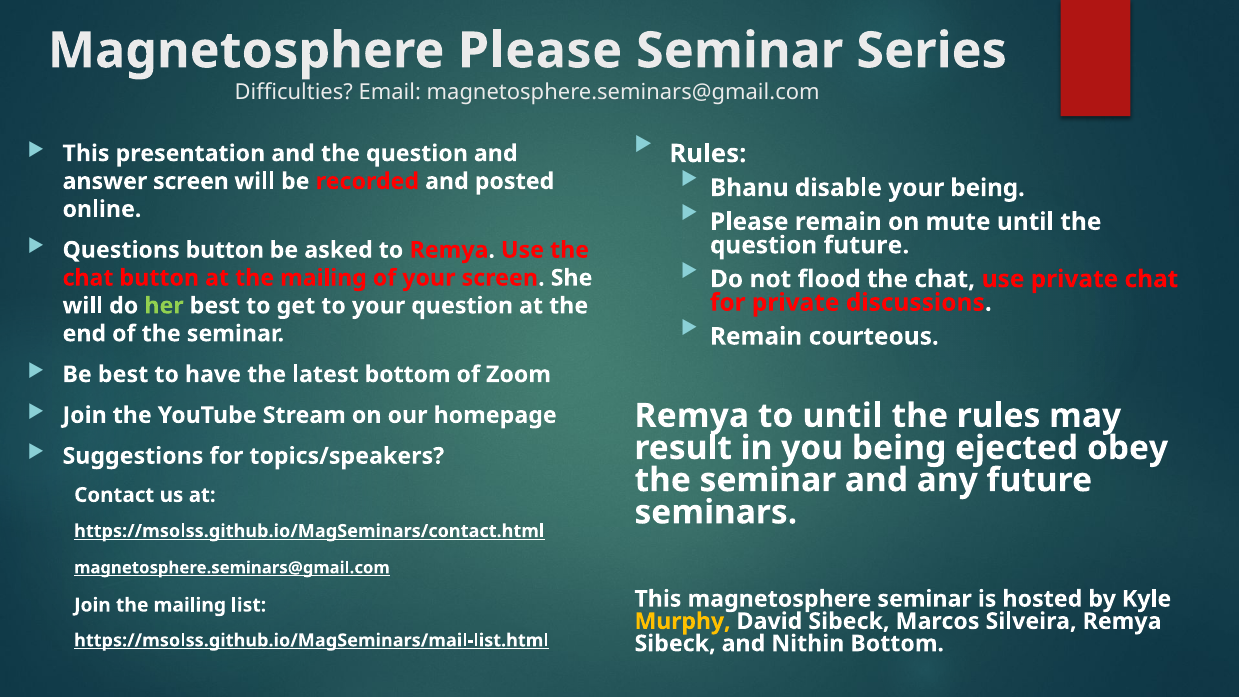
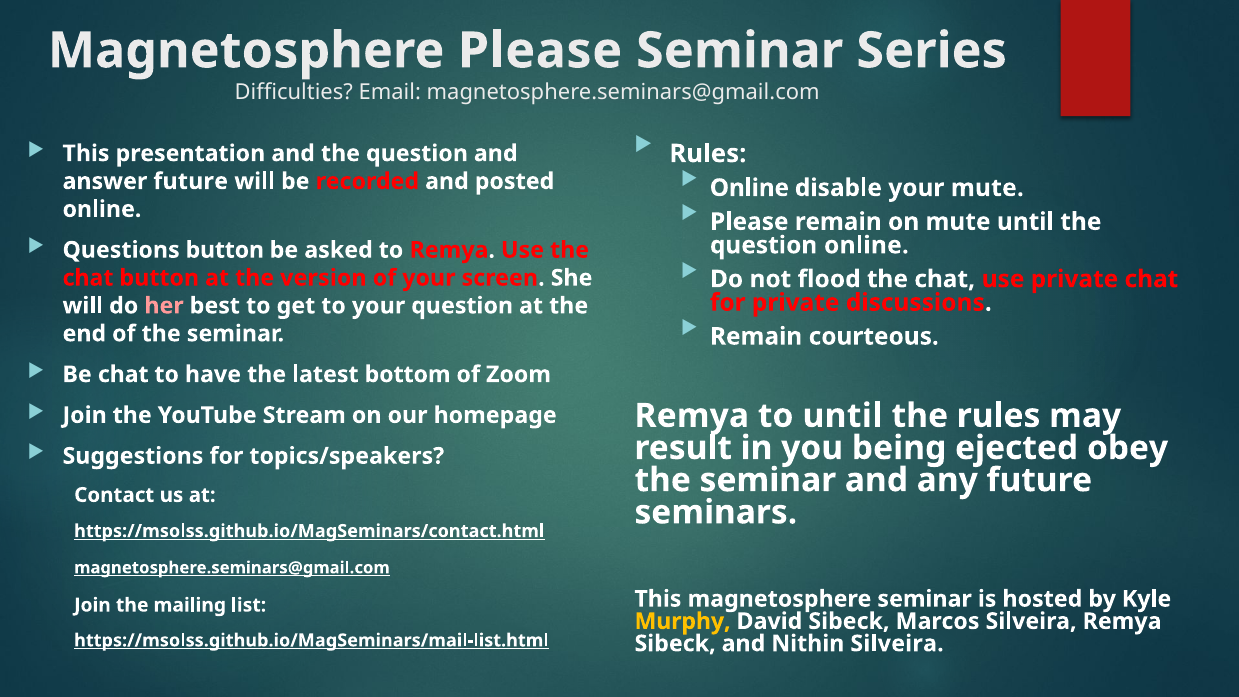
answer screen: screen -> future
Bhanu at (749, 188): Bhanu -> Online
your being: being -> mute
question future: future -> online
at the mailing: mailing -> version
her colour: light green -> pink
Be best: best -> chat
Nithin Bottom: Bottom -> Silveira
